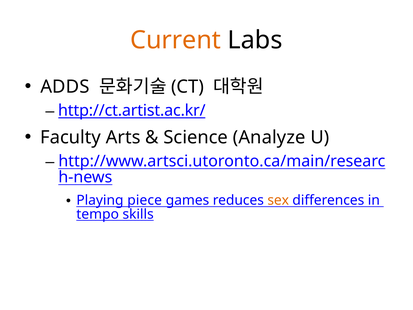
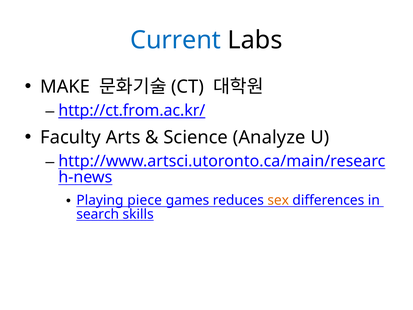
Current colour: orange -> blue
ADDS: ADDS -> MAKE
http://ct.artist.ac.kr/: http://ct.artist.ac.kr/ -> http://ct.from.ac.kr/
tempo: tempo -> search
